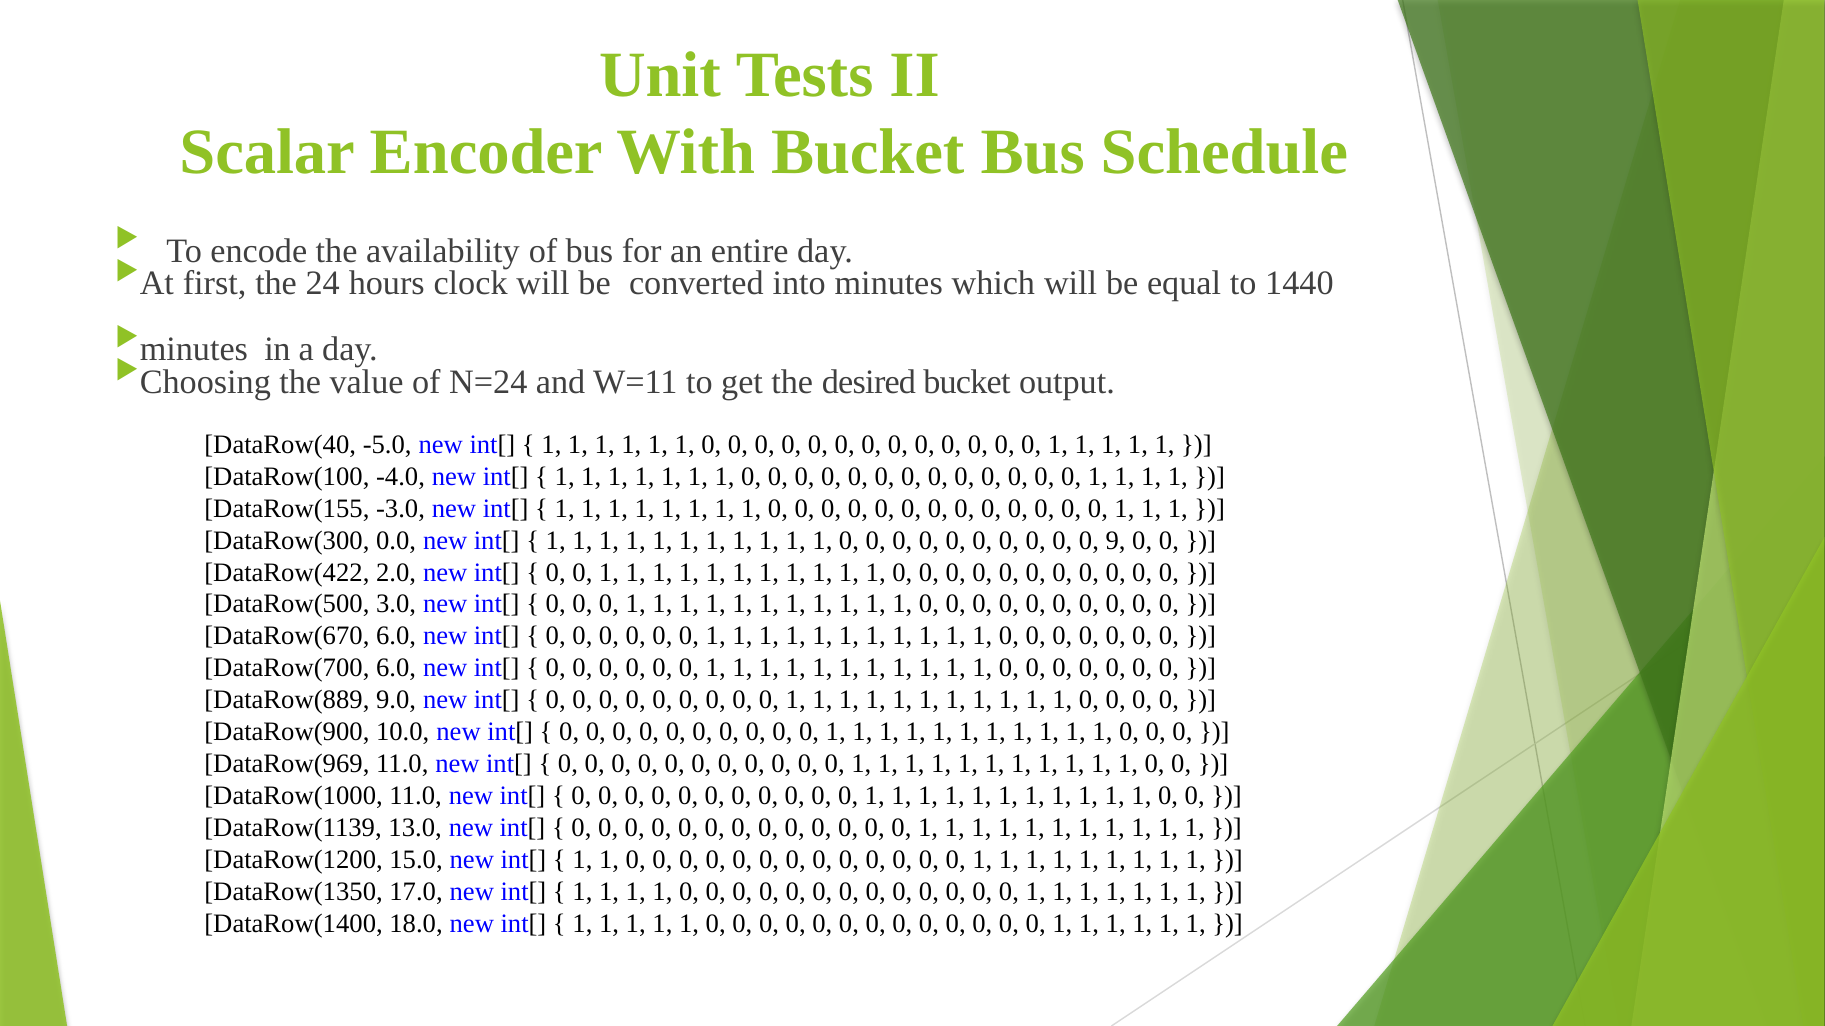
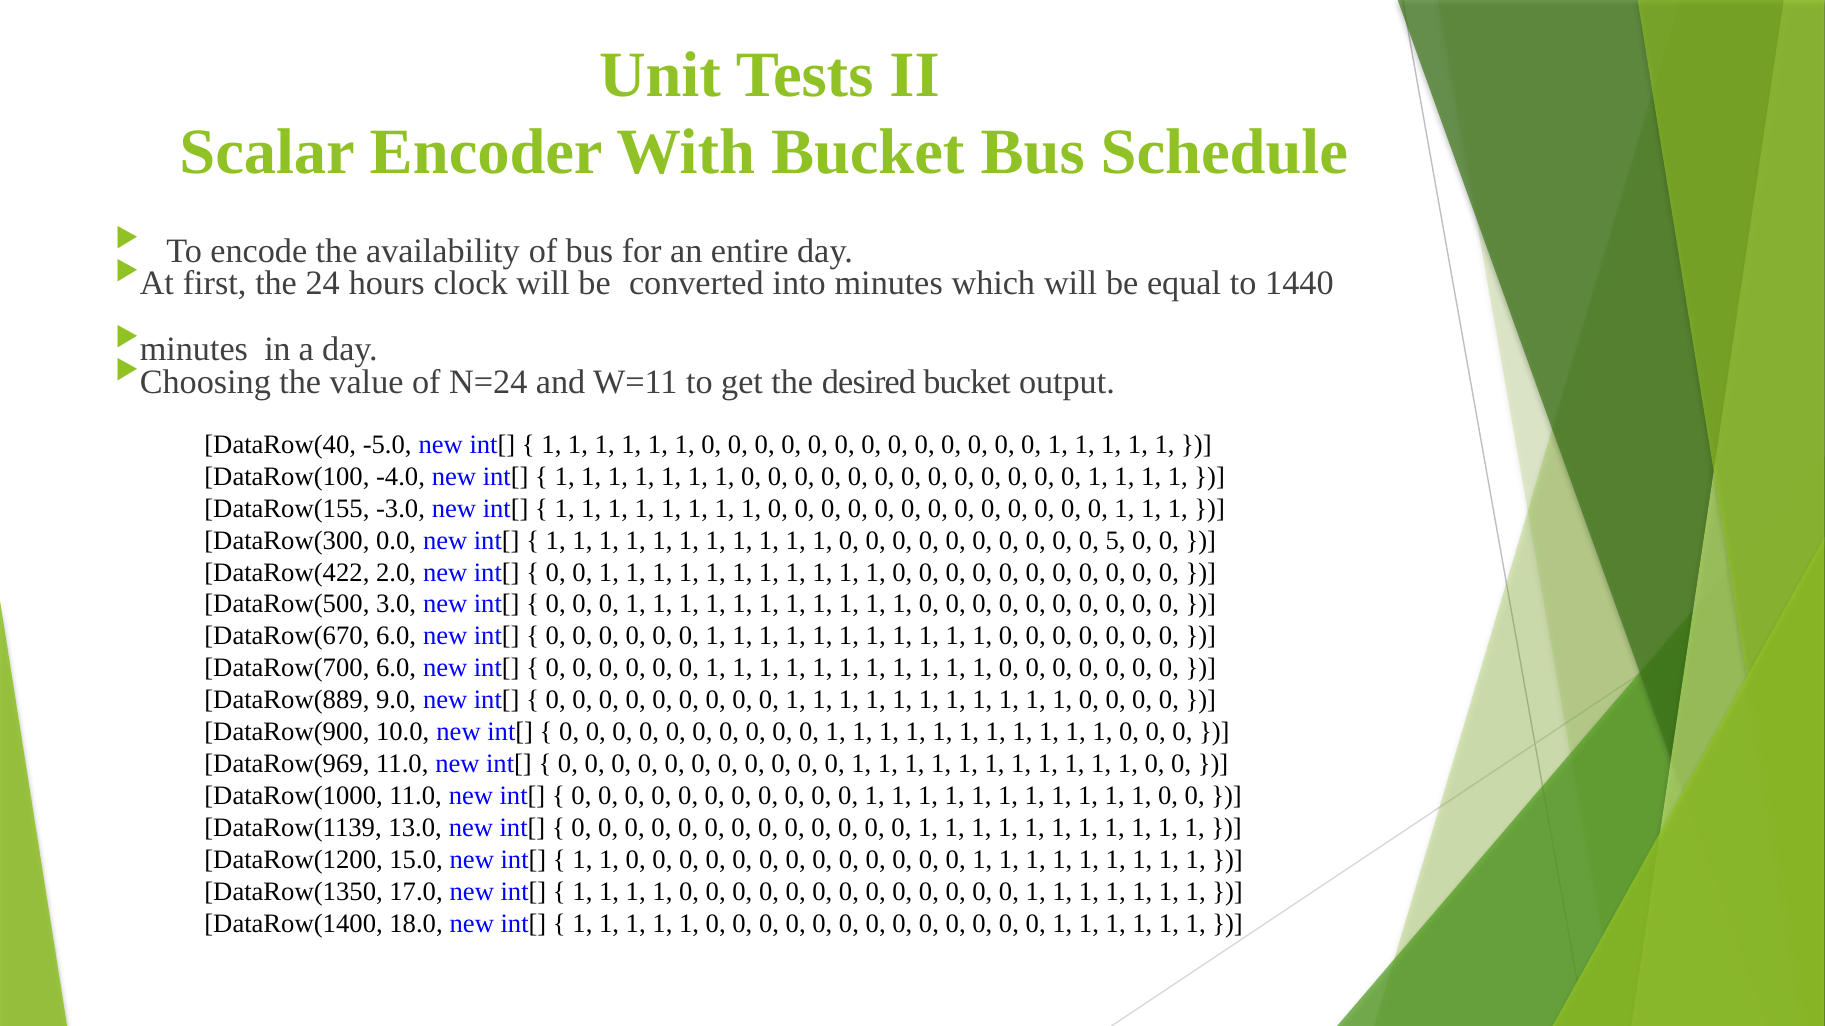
9: 9 -> 5
